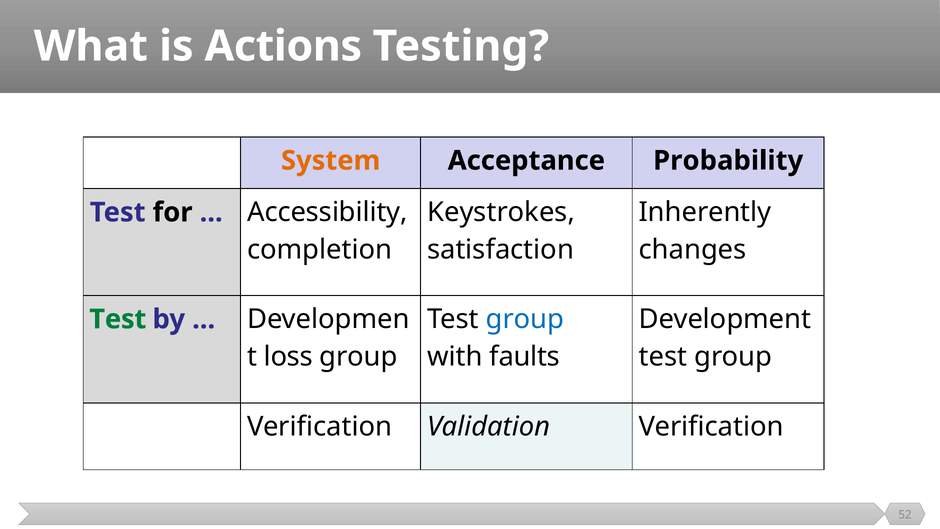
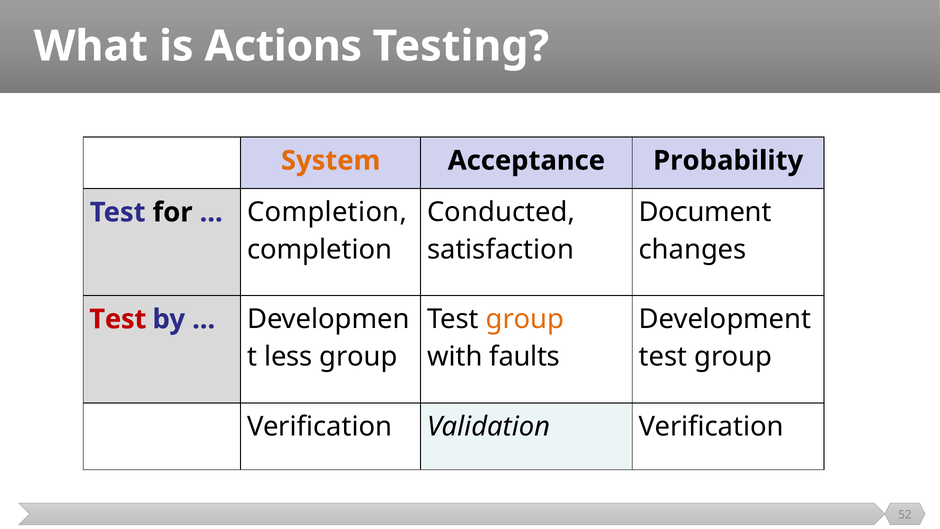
Keystrokes: Keystrokes -> Conducted
Inherently: Inherently -> Document
Accessibility at (327, 212): Accessibility -> Completion
group at (525, 319) colour: blue -> orange
Test at (118, 319) colour: green -> red
loss: loss -> less
